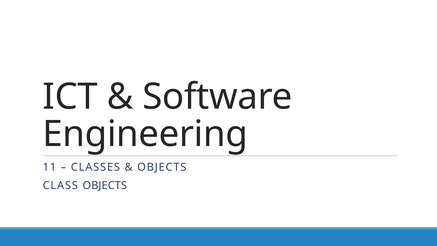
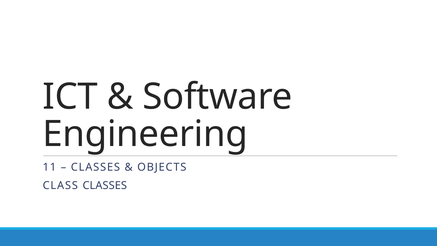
CLASS OBJECTS: OBJECTS -> CLASSES
